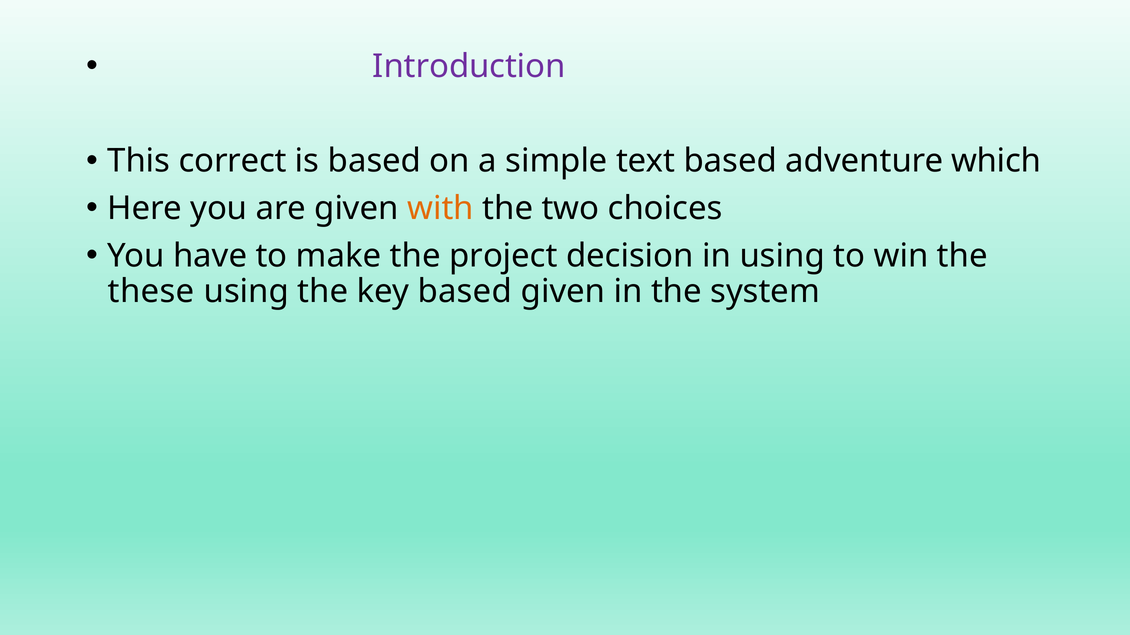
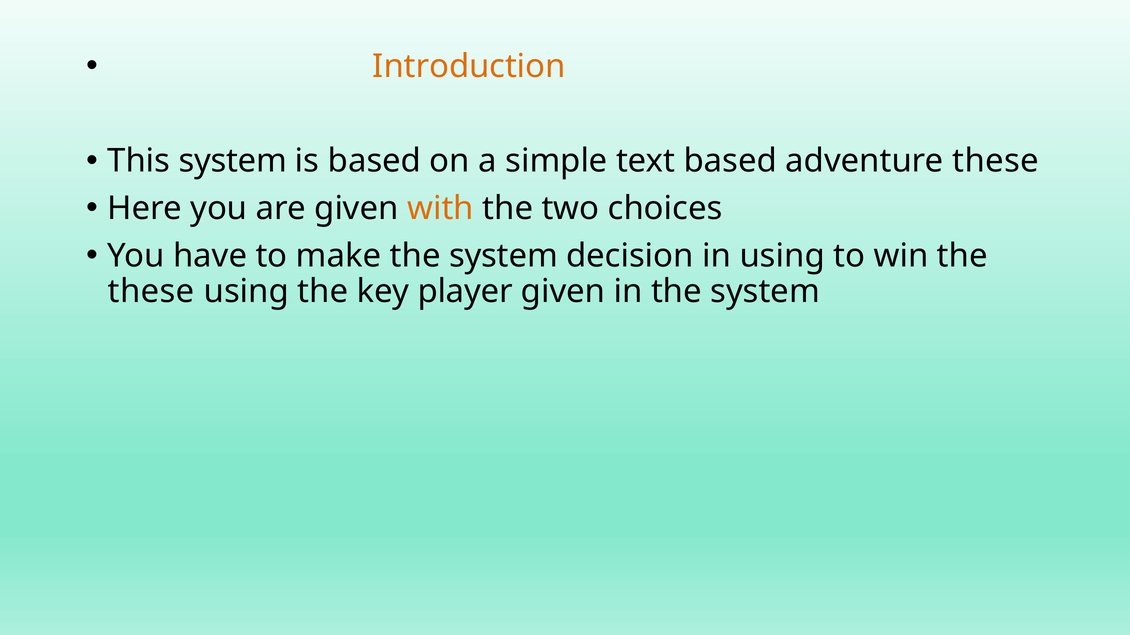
Introduction colour: purple -> orange
This correct: correct -> system
adventure which: which -> these
make the project: project -> system
key based: based -> player
